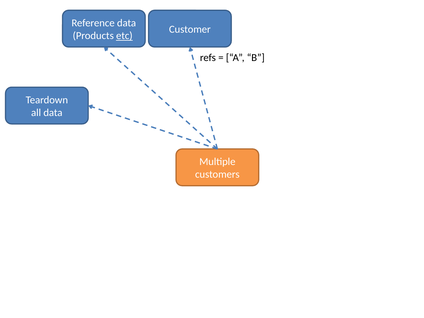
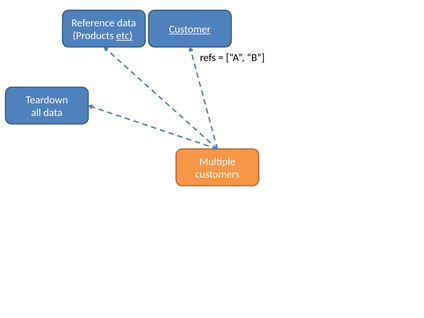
Customer underline: none -> present
